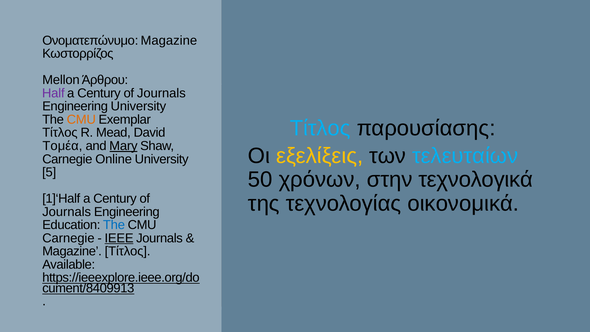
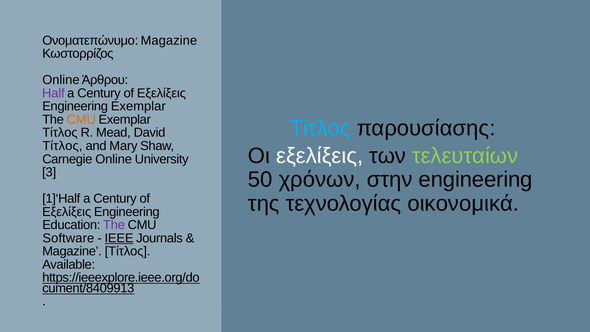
Mellon at (61, 80): Mellon -> Online
Journals at (161, 93): Journals -> Εξελίξεις
Engineering University: University -> Exemplar
Τομέα at (62, 146): Τομέα -> Τίτλος
Mary underline: present -> none
εξελίξεις at (320, 156) colour: yellow -> white
τελευταίων colour: light blue -> light green
5: 5 -> 3
στην τεχνολογικά: τεχνολογικά -> engineering
Journals at (67, 212): Journals -> Εξελίξεις
The at (114, 225) colour: blue -> purple
Carnegie at (68, 238): Carnegie -> Software
